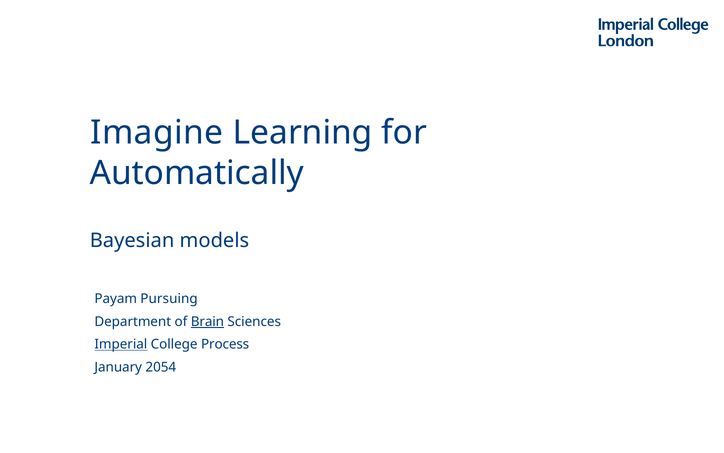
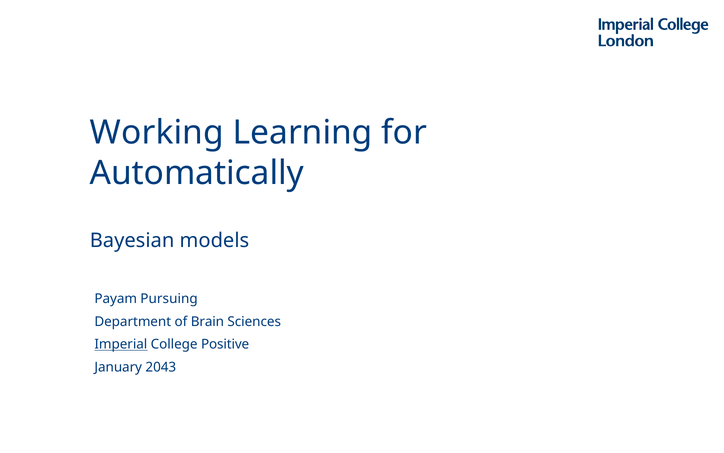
Imagine: Imagine -> Working
Brain underline: present -> none
Process: Process -> Positive
2054: 2054 -> 2043
